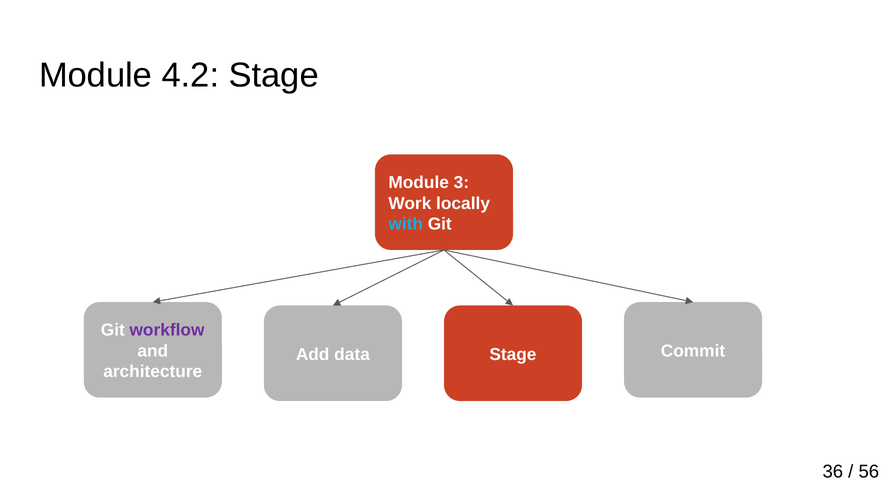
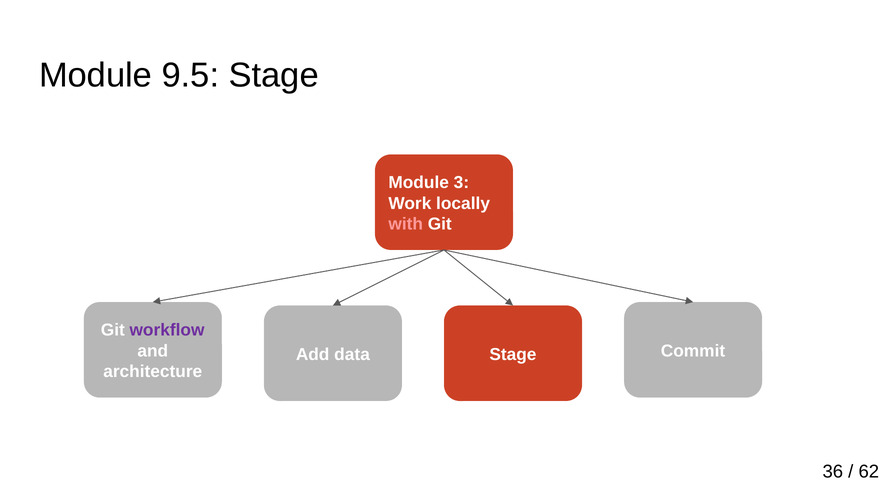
4.2: 4.2 -> 9.5
with colour: light blue -> pink
56: 56 -> 62
